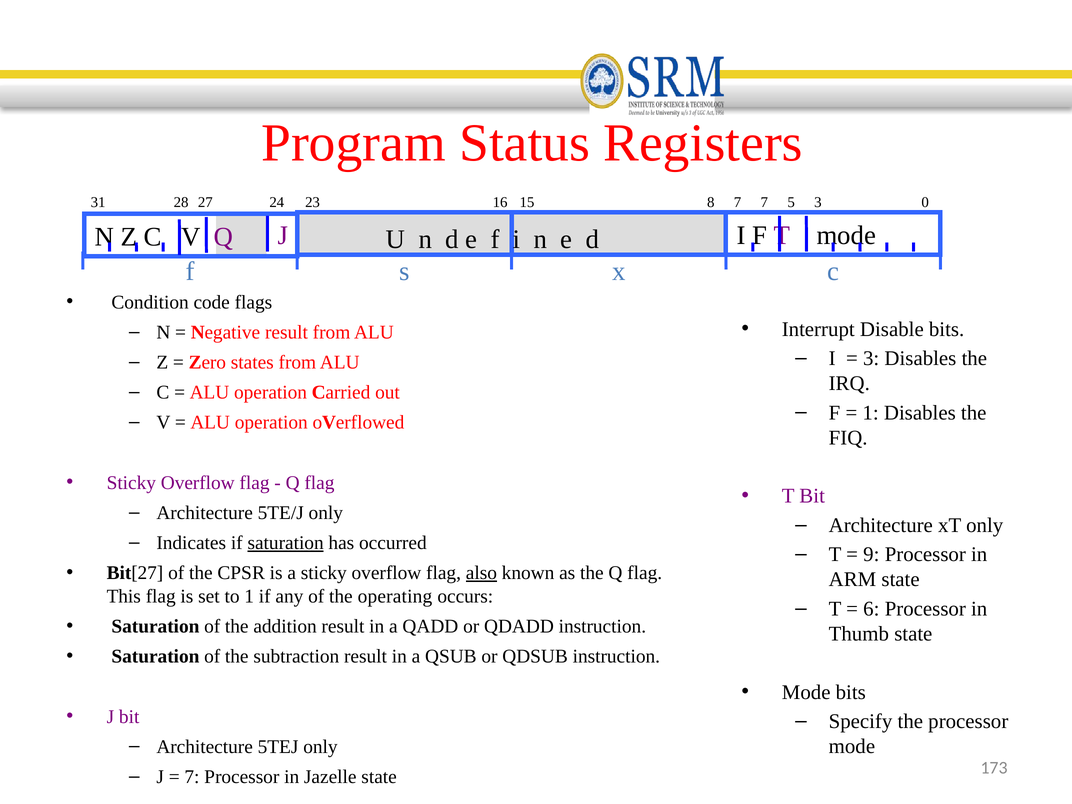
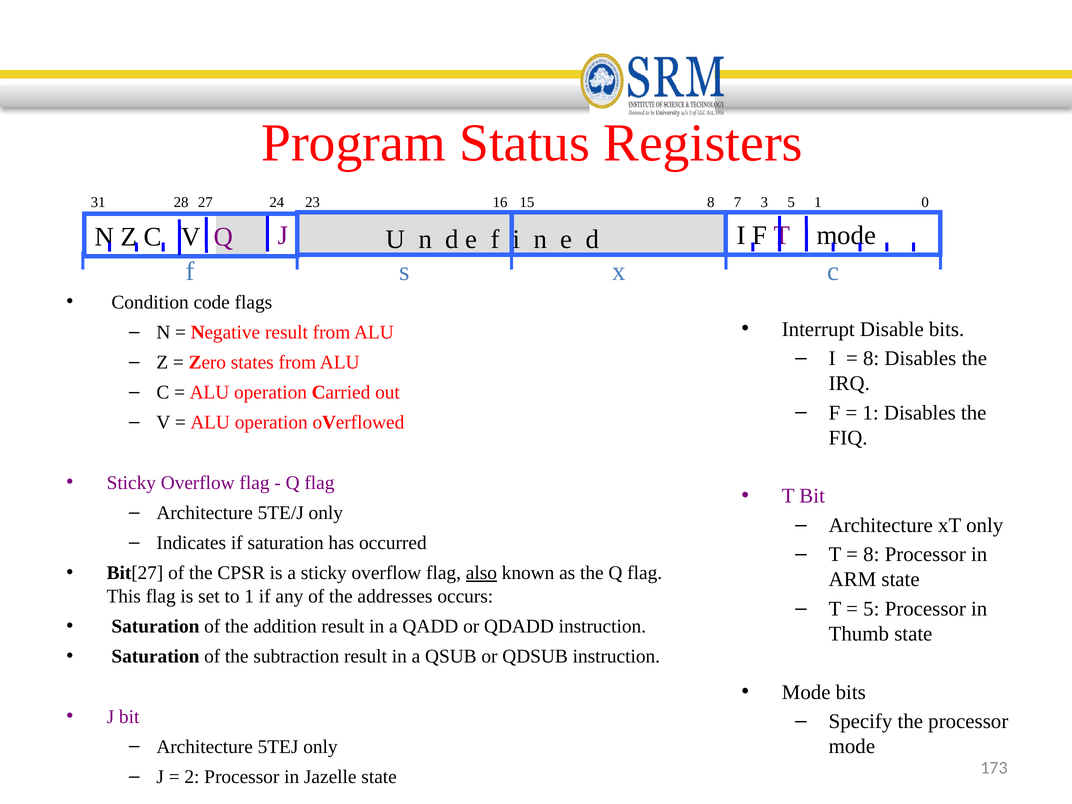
28 7: 7 -> 3
5 3: 3 -> 1
3 at (871, 358): 3 -> 8
saturation at (286, 543) underline: present -> none
9 at (871, 554): 9 -> 8
operating: operating -> addresses
6 at (871, 609): 6 -> 5
7 at (192, 777): 7 -> 2
